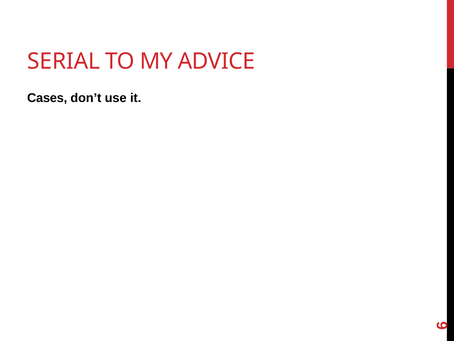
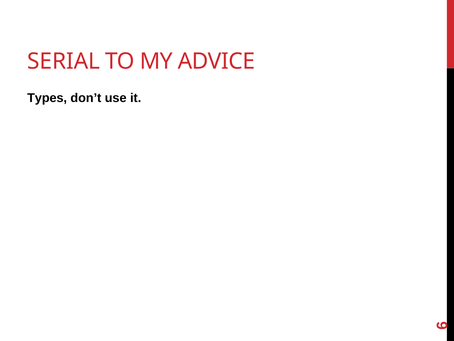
Cases: Cases -> Types
